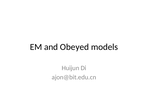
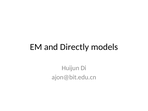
Obeyed: Obeyed -> Directly
